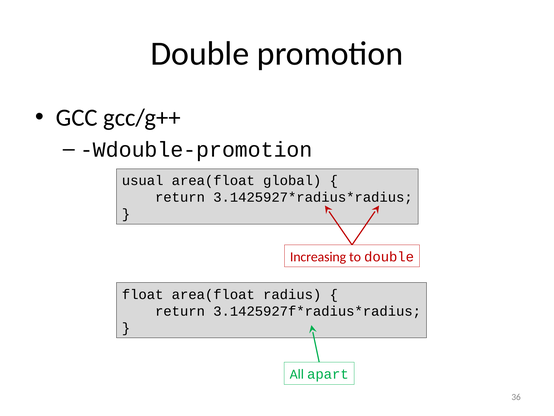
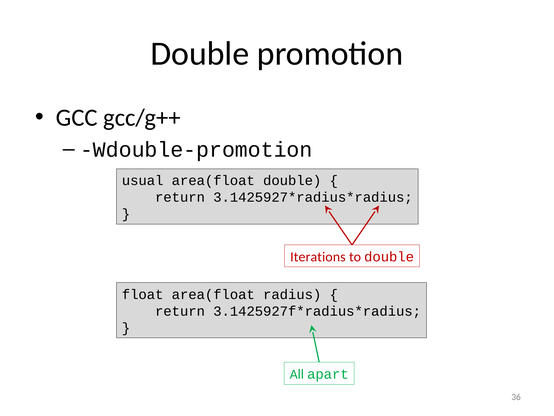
area(float global: global -> double
Increasing: Increasing -> Iterations
